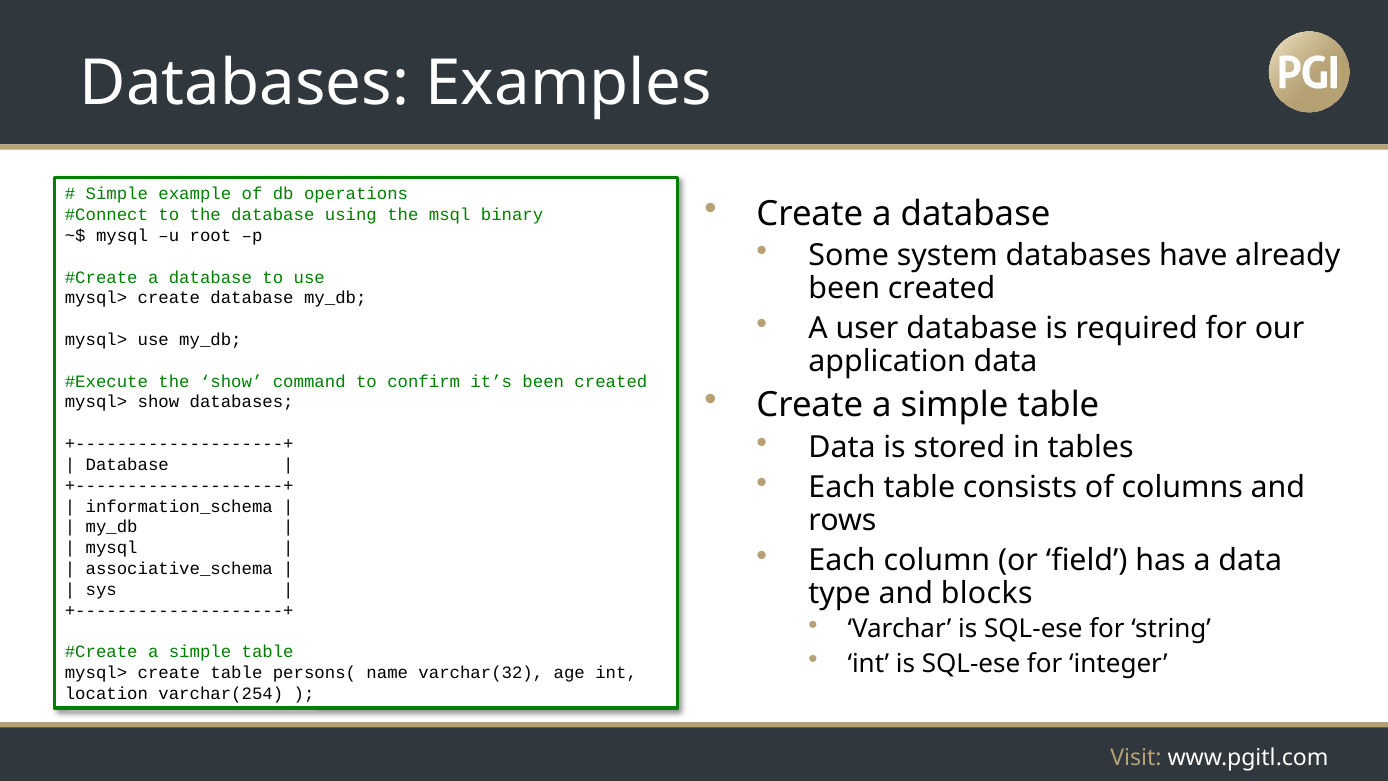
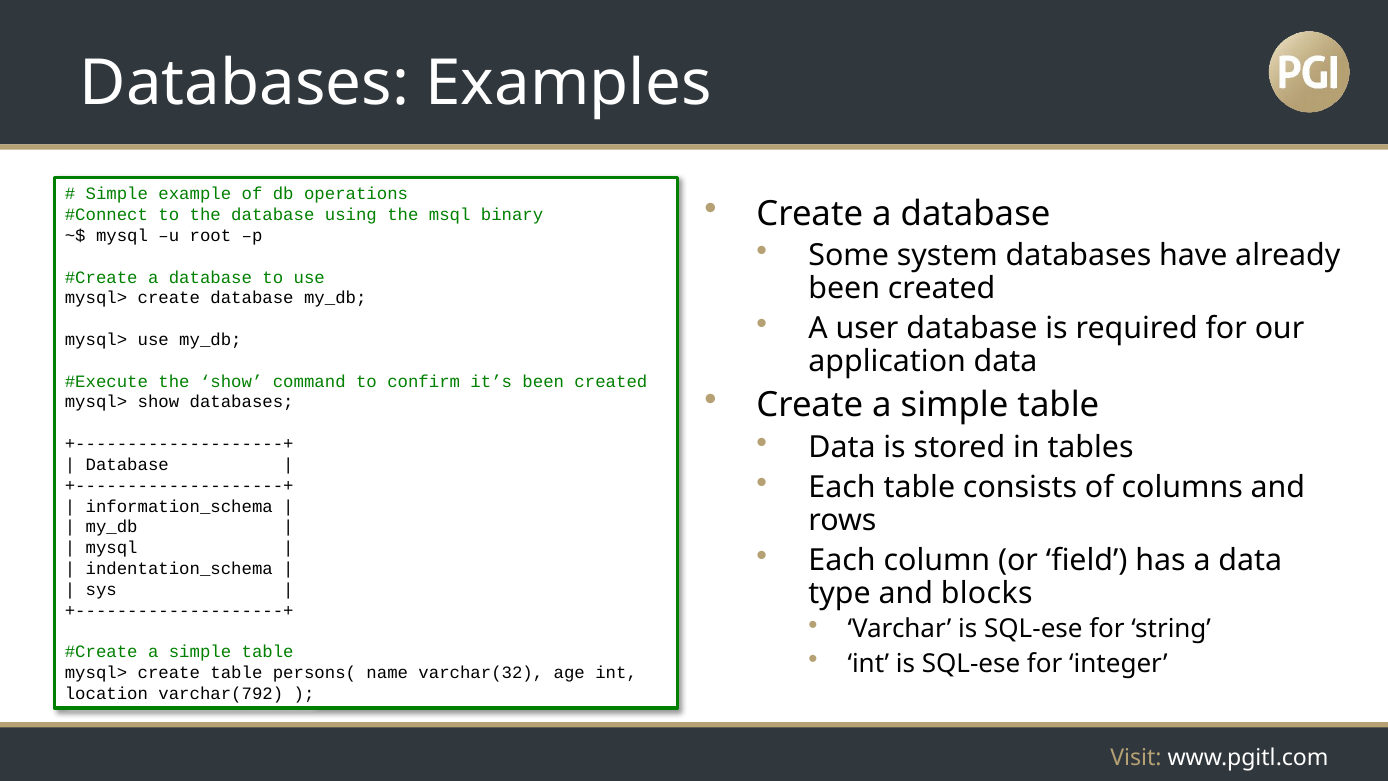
associative_schema: associative_schema -> indentation_schema
varchar(254: varchar(254 -> varchar(792
